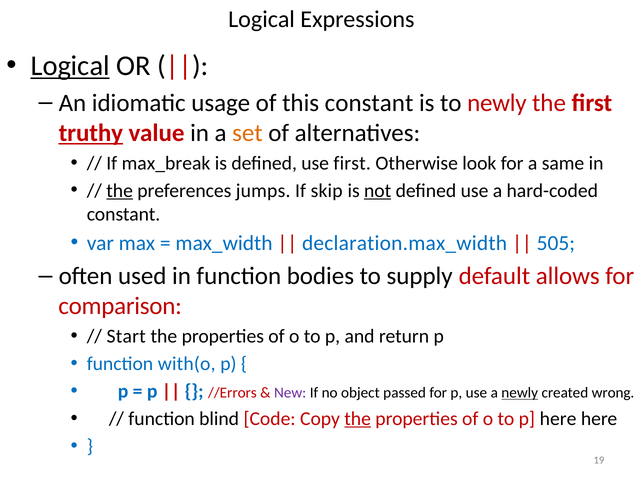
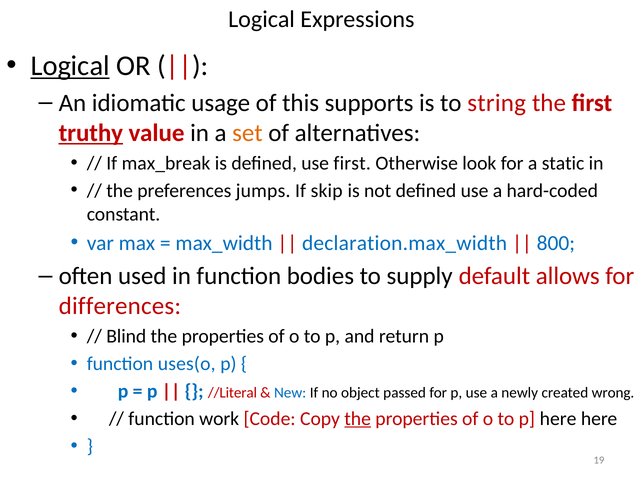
this constant: constant -> supports
to newly: newly -> string
same: same -> static
the at (120, 191) underline: present -> none
not underline: present -> none
505: 505 -> 800
comparison: comparison -> differences
Start: Start -> Blind
with(o: with(o -> uses(o
//Errors: //Errors -> //Literal
New colour: purple -> blue
newly at (520, 393) underline: present -> none
blind: blind -> work
